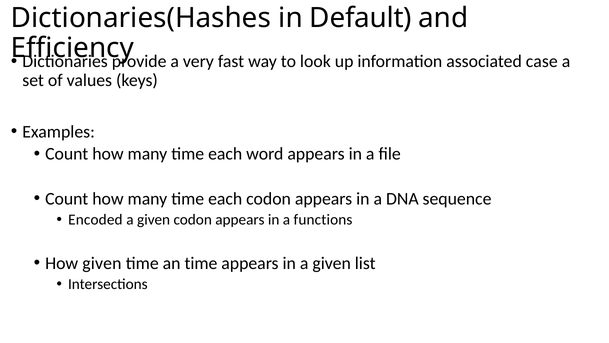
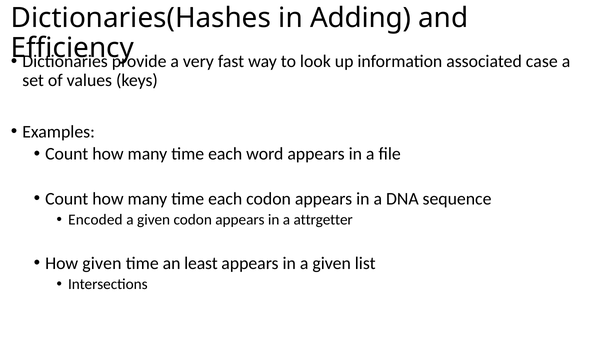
Default: Default -> Adding
functions: functions -> attrgetter
an time: time -> least
